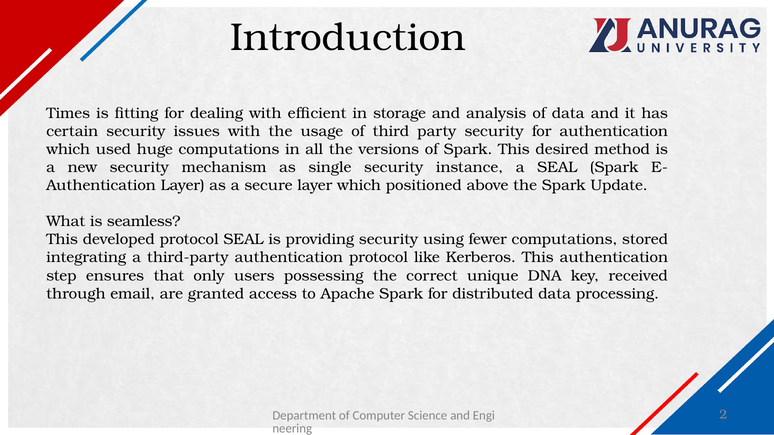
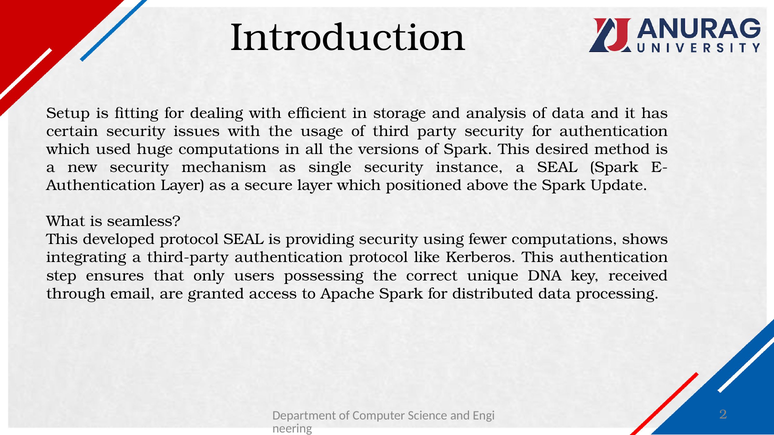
Times: Times -> Setup
stored: stored -> shows
